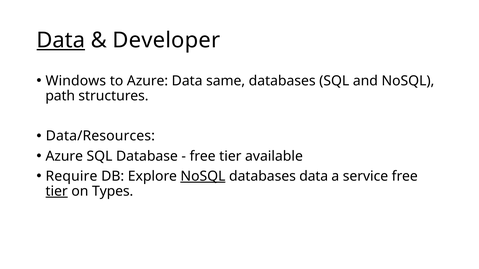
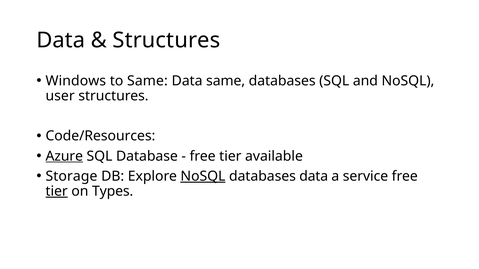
Data at (61, 40) underline: present -> none
Developer at (166, 40): Developer -> Structures
to Azure: Azure -> Same
path: path -> user
Data/Resources: Data/Resources -> Code/Resources
Azure at (64, 156) underline: none -> present
Require: Require -> Storage
